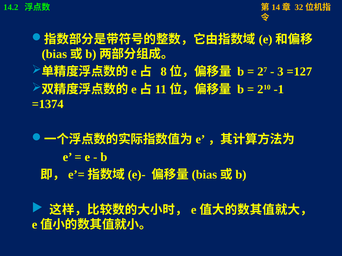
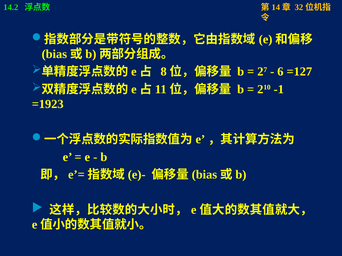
3: 3 -> 6
=1374: =1374 -> =1923
